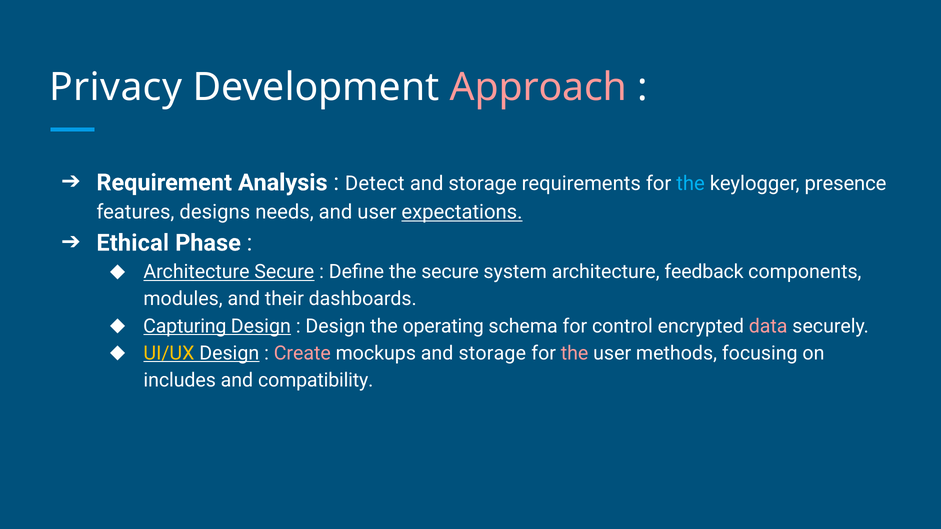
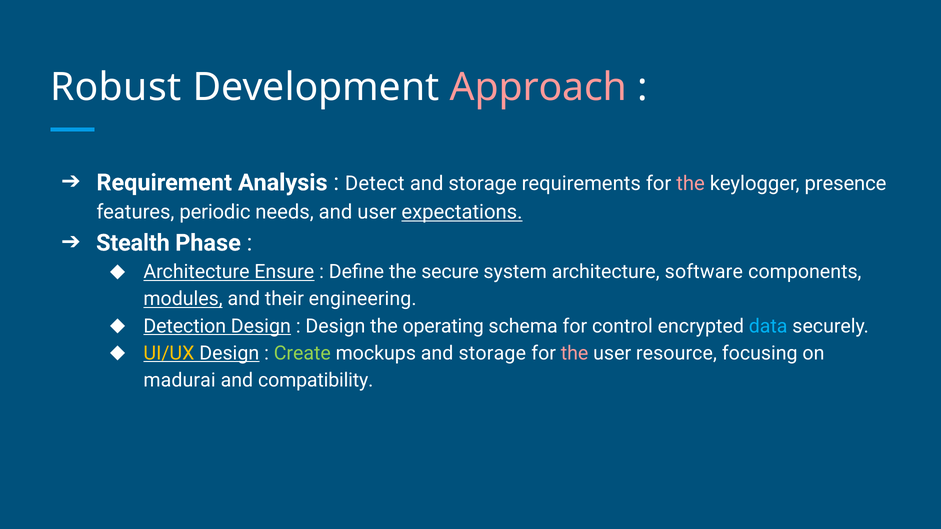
Privacy: Privacy -> Robust
the at (691, 184) colour: light blue -> pink
designs: designs -> periodic
Ethical: Ethical -> Stealth
Architecture Secure: Secure -> Ensure
feedback: feedback -> software
modules underline: none -> present
dashboards: dashboards -> engineering
Capturing: Capturing -> Detection
data colour: pink -> light blue
Create colour: pink -> light green
methods: methods -> resource
includes: includes -> madurai
